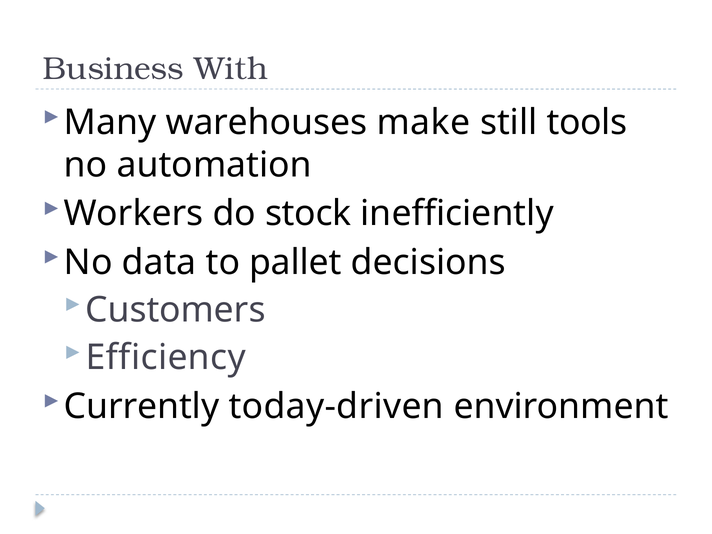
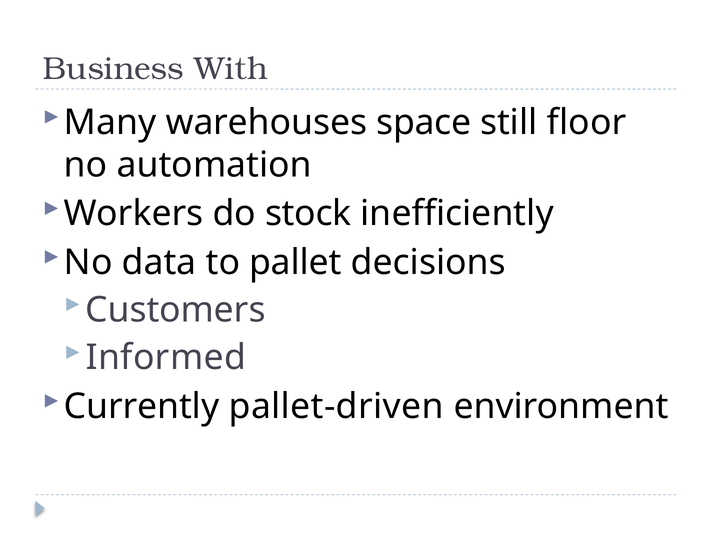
make: make -> space
tools: tools -> floor
Efficiency: Efficiency -> Informed
today-driven: today-driven -> pallet-driven
